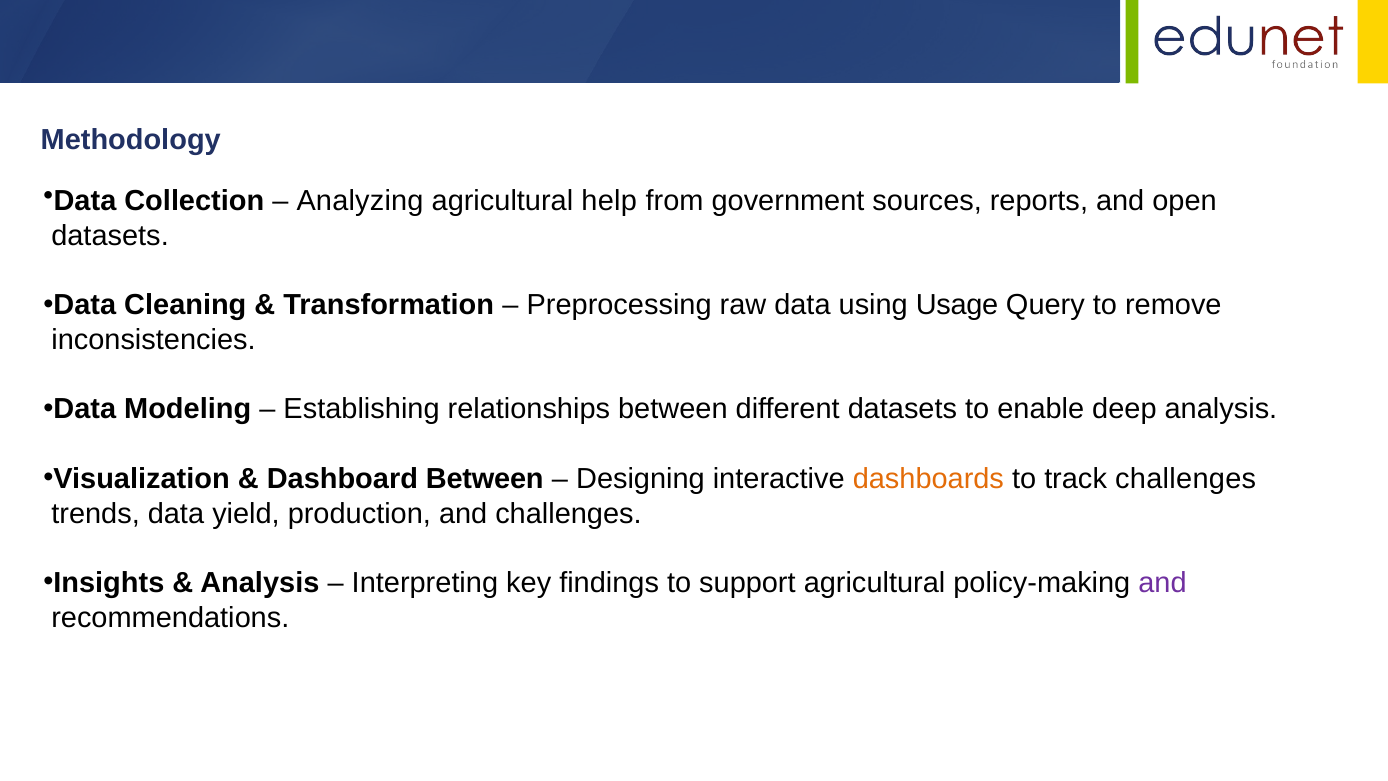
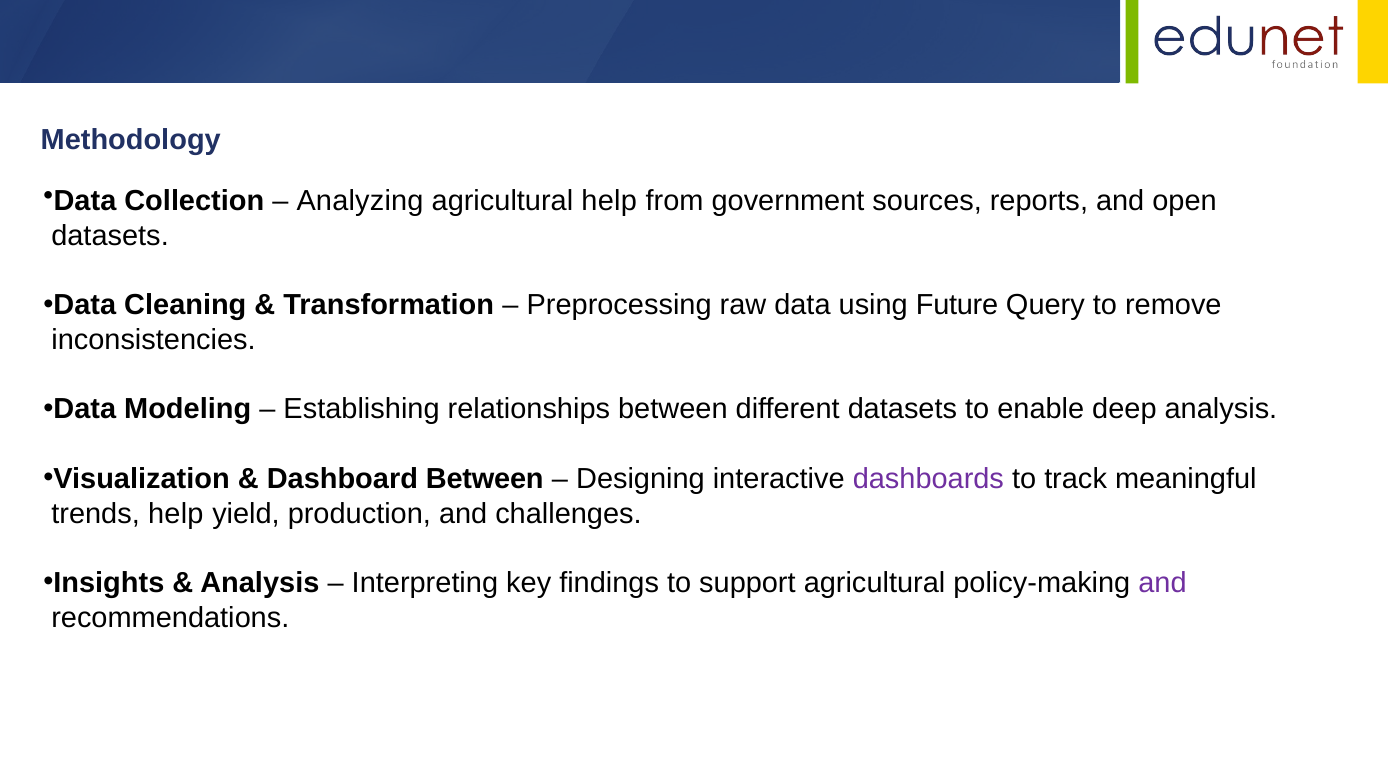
Usage: Usage -> Future
dashboards colour: orange -> purple
track challenges: challenges -> meaningful
trends data: data -> help
